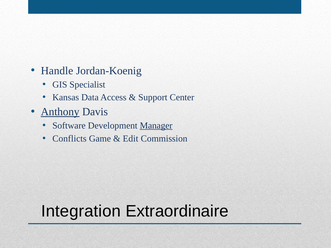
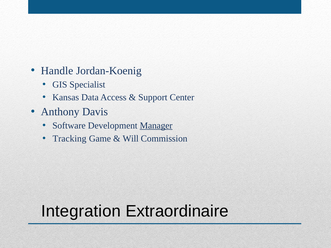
Anthony underline: present -> none
Conflicts: Conflicts -> Tracking
Edit: Edit -> Will
